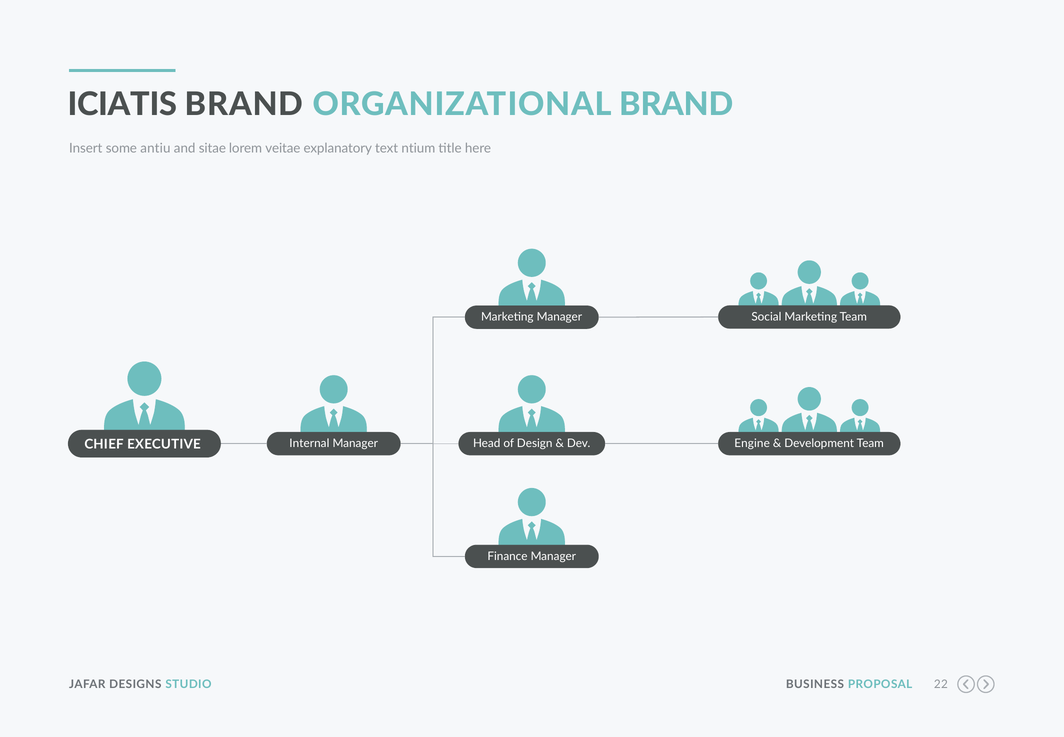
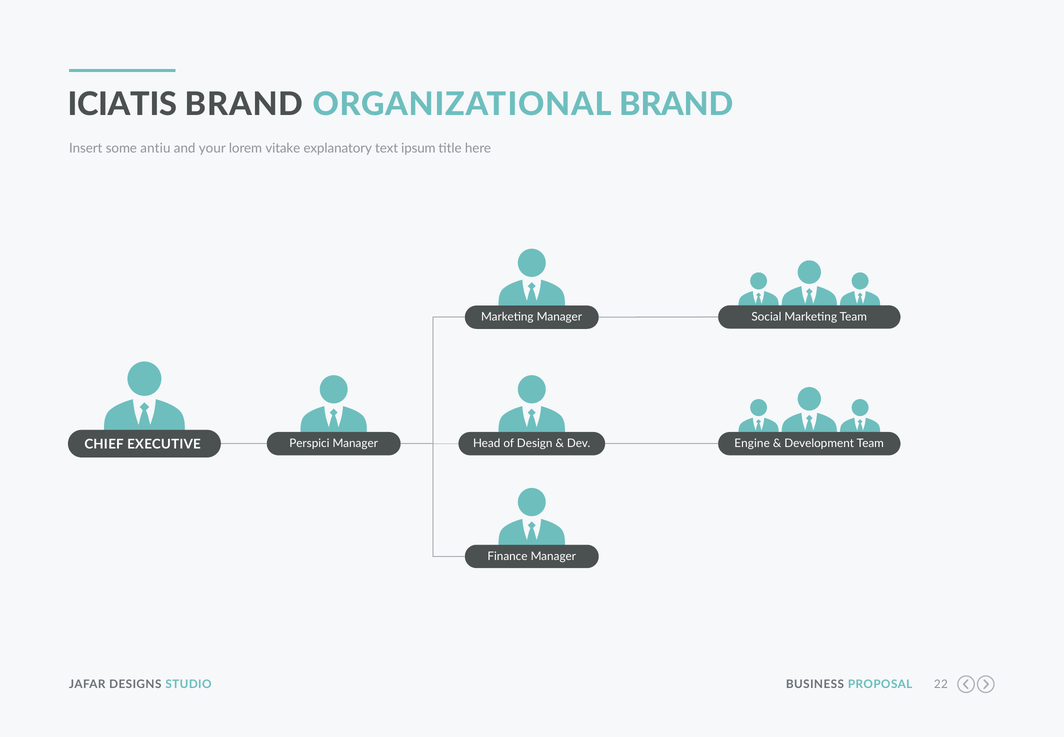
sitae: sitae -> your
veitae: veitae -> vitake
ntium: ntium -> ipsum
Internal: Internal -> Perspici
